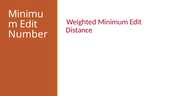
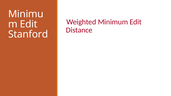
Number: Number -> Stanford
